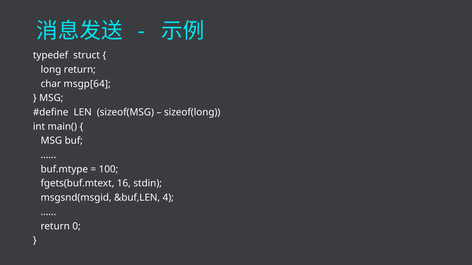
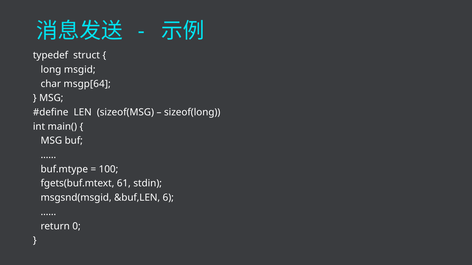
long return: return -> msgid
16: 16 -> 61
4: 4 -> 6
